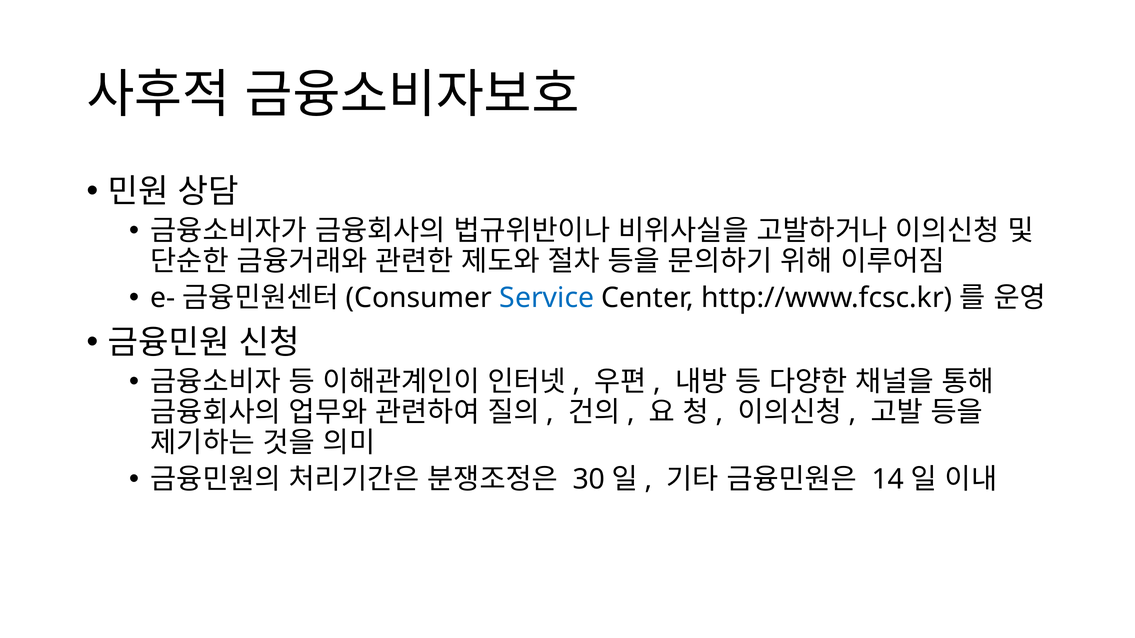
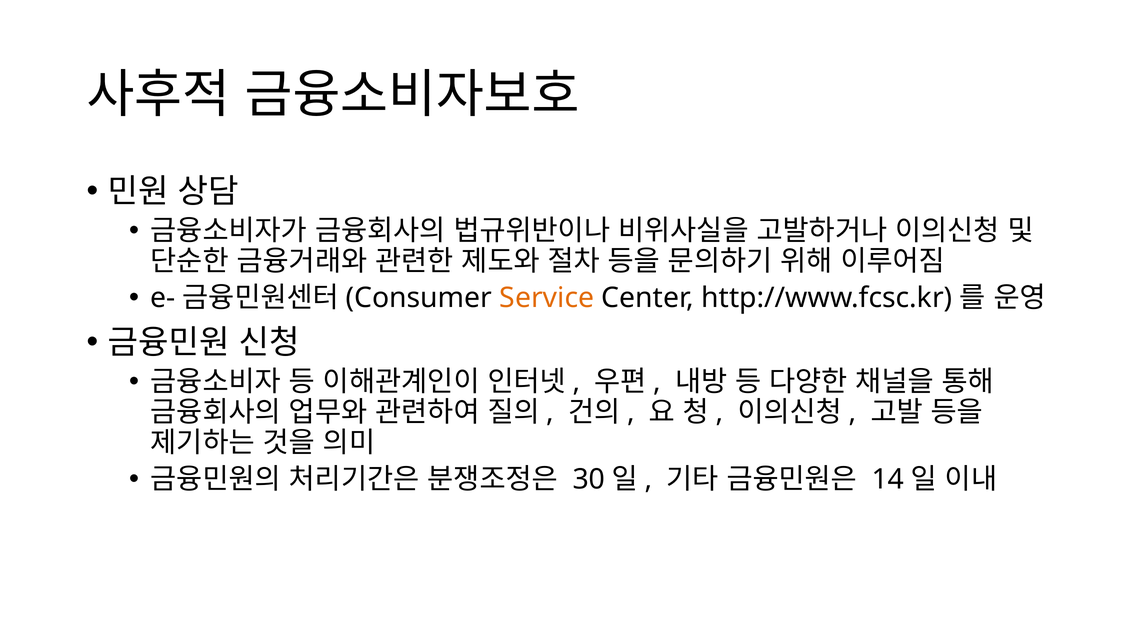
Service colour: blue -> orange
